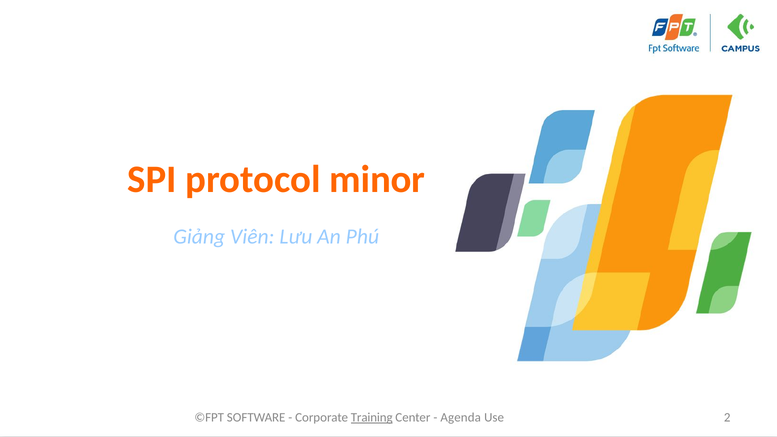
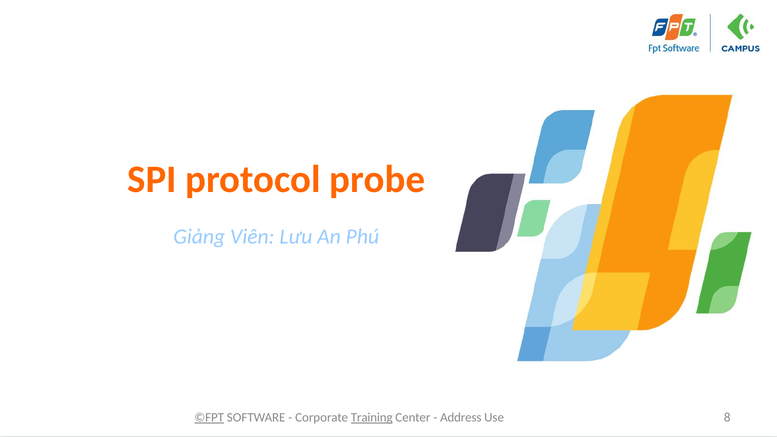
minor: minor -> probe
©FPT underline: none -> present
Agenda: Agenda -> Address
2: 2 -> 8
